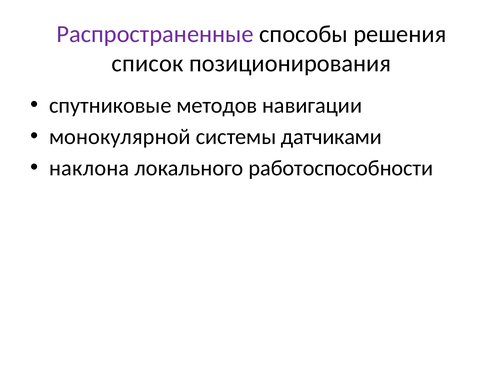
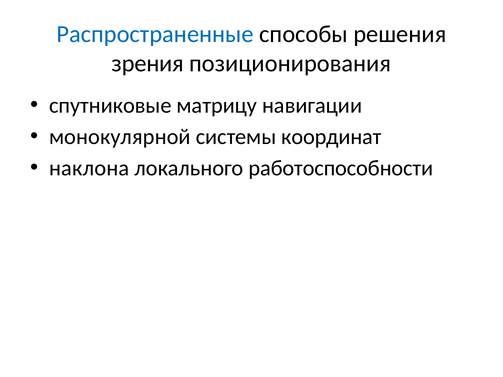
Распространенные colour: purple -> blue
список: список -> зрения
методов: методов -> матрицу
датчиками: датчиками -> координат
